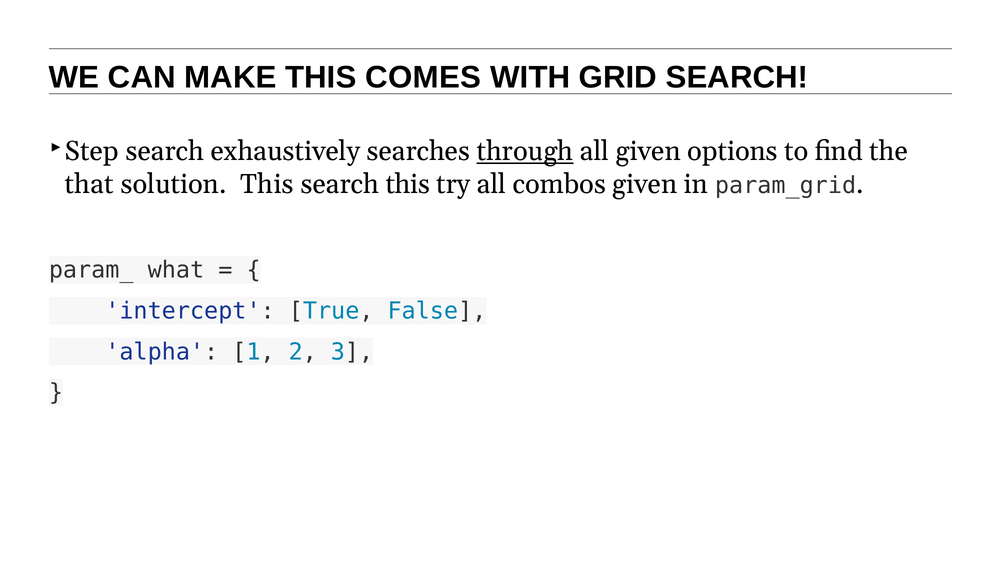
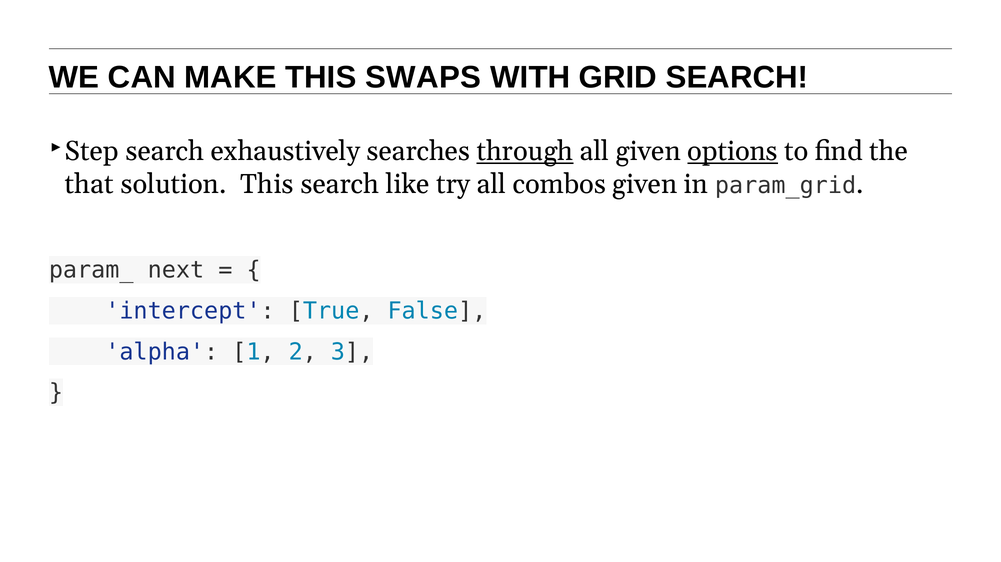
COMES: COMES -> SWAPS
options underline: none -> present
search this: this -> like
what: what -> next
